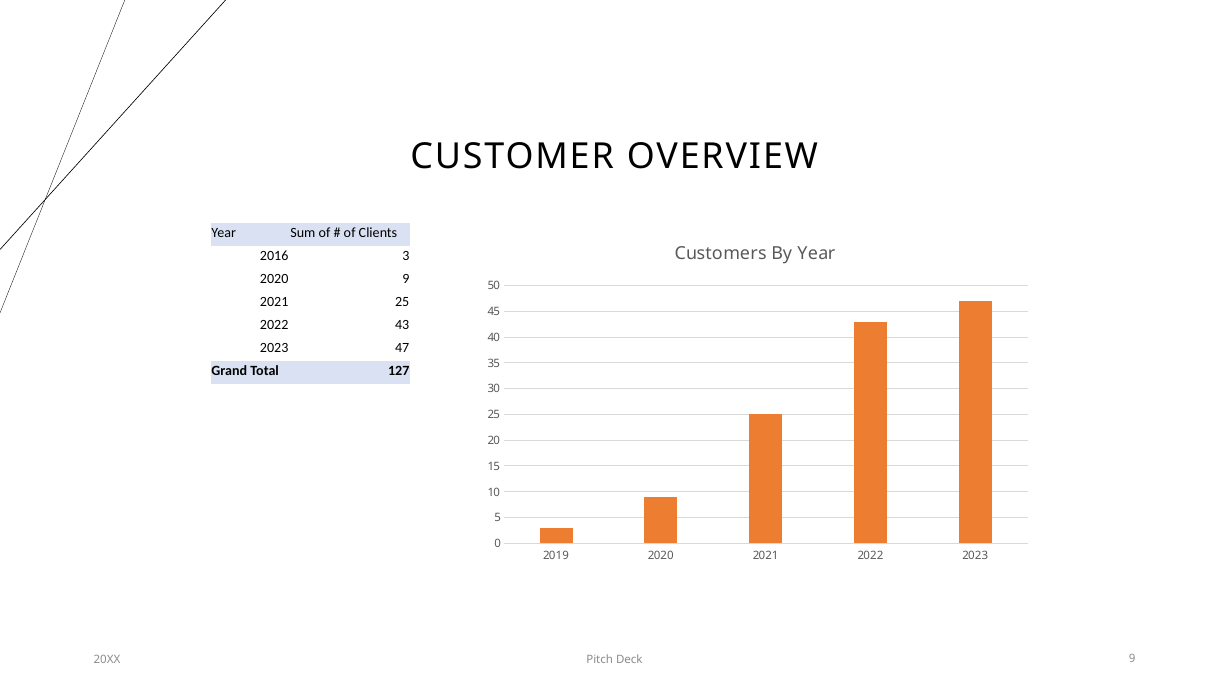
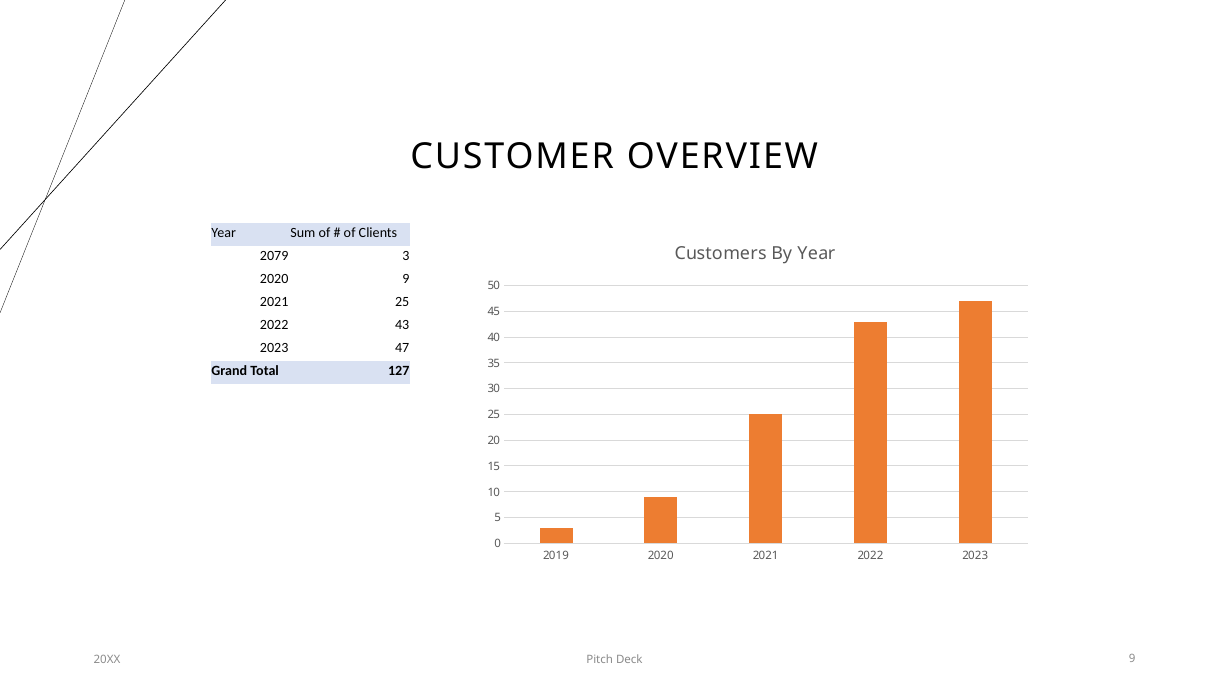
2016: 2016 -> 2079
